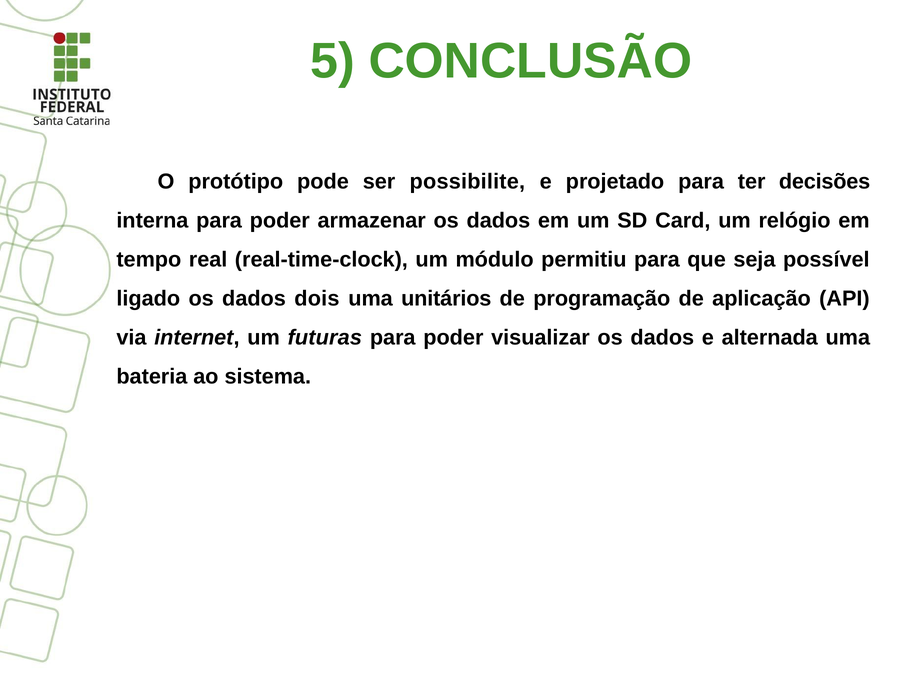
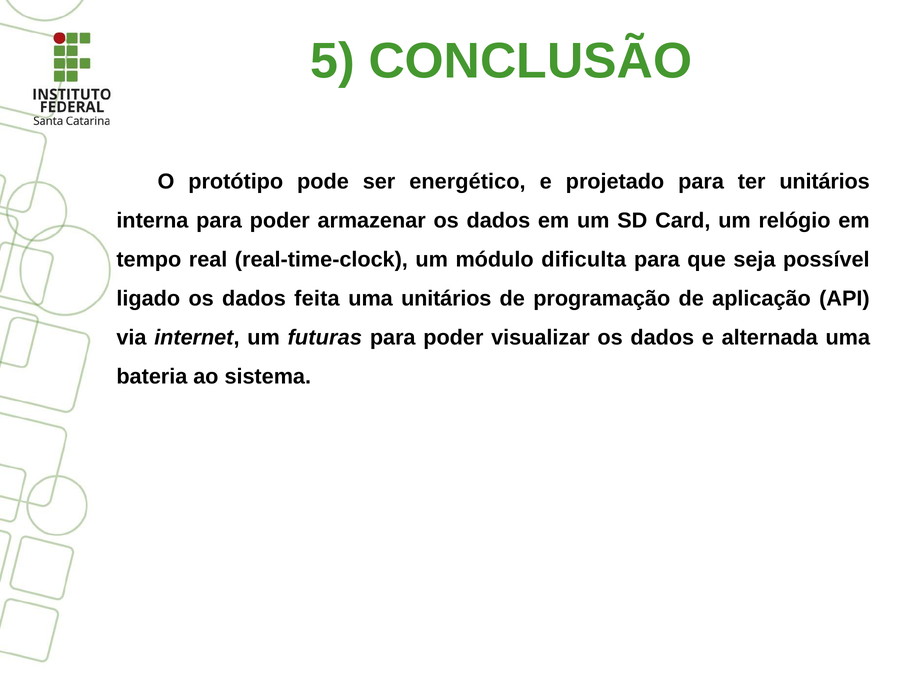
possibilite: possibilite -> energético
ter decisões: decisões -> unitários
permitiu: permitiu -> dificulta
dois: dois -> feita
